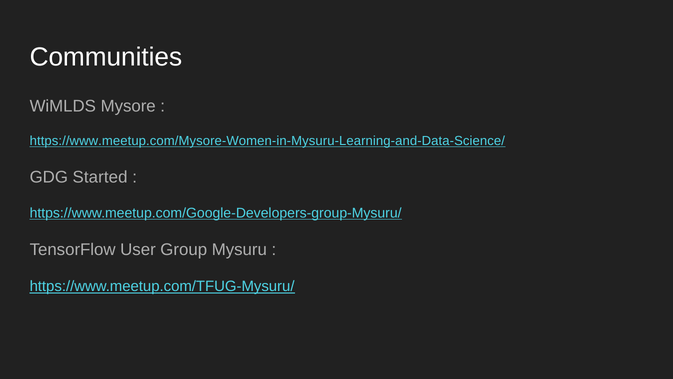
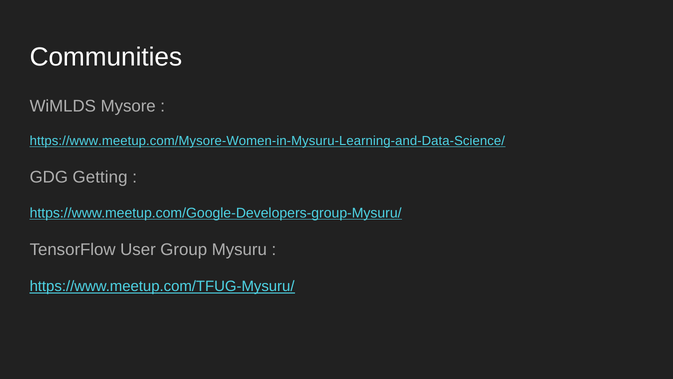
Started: Started -> Getting
